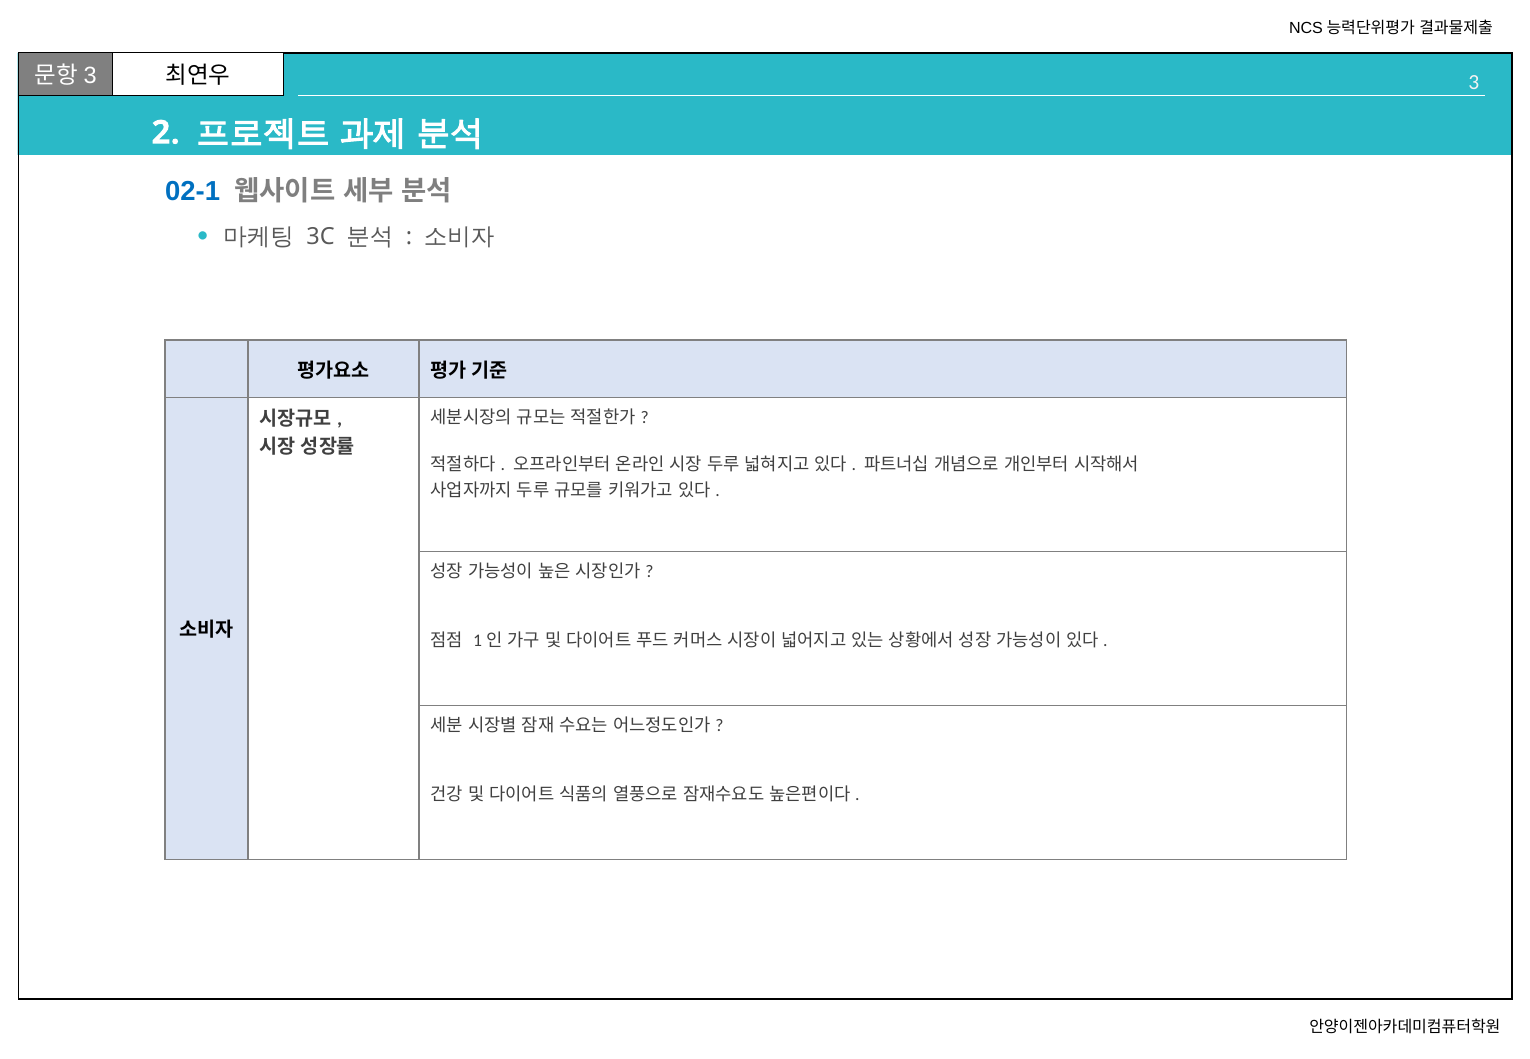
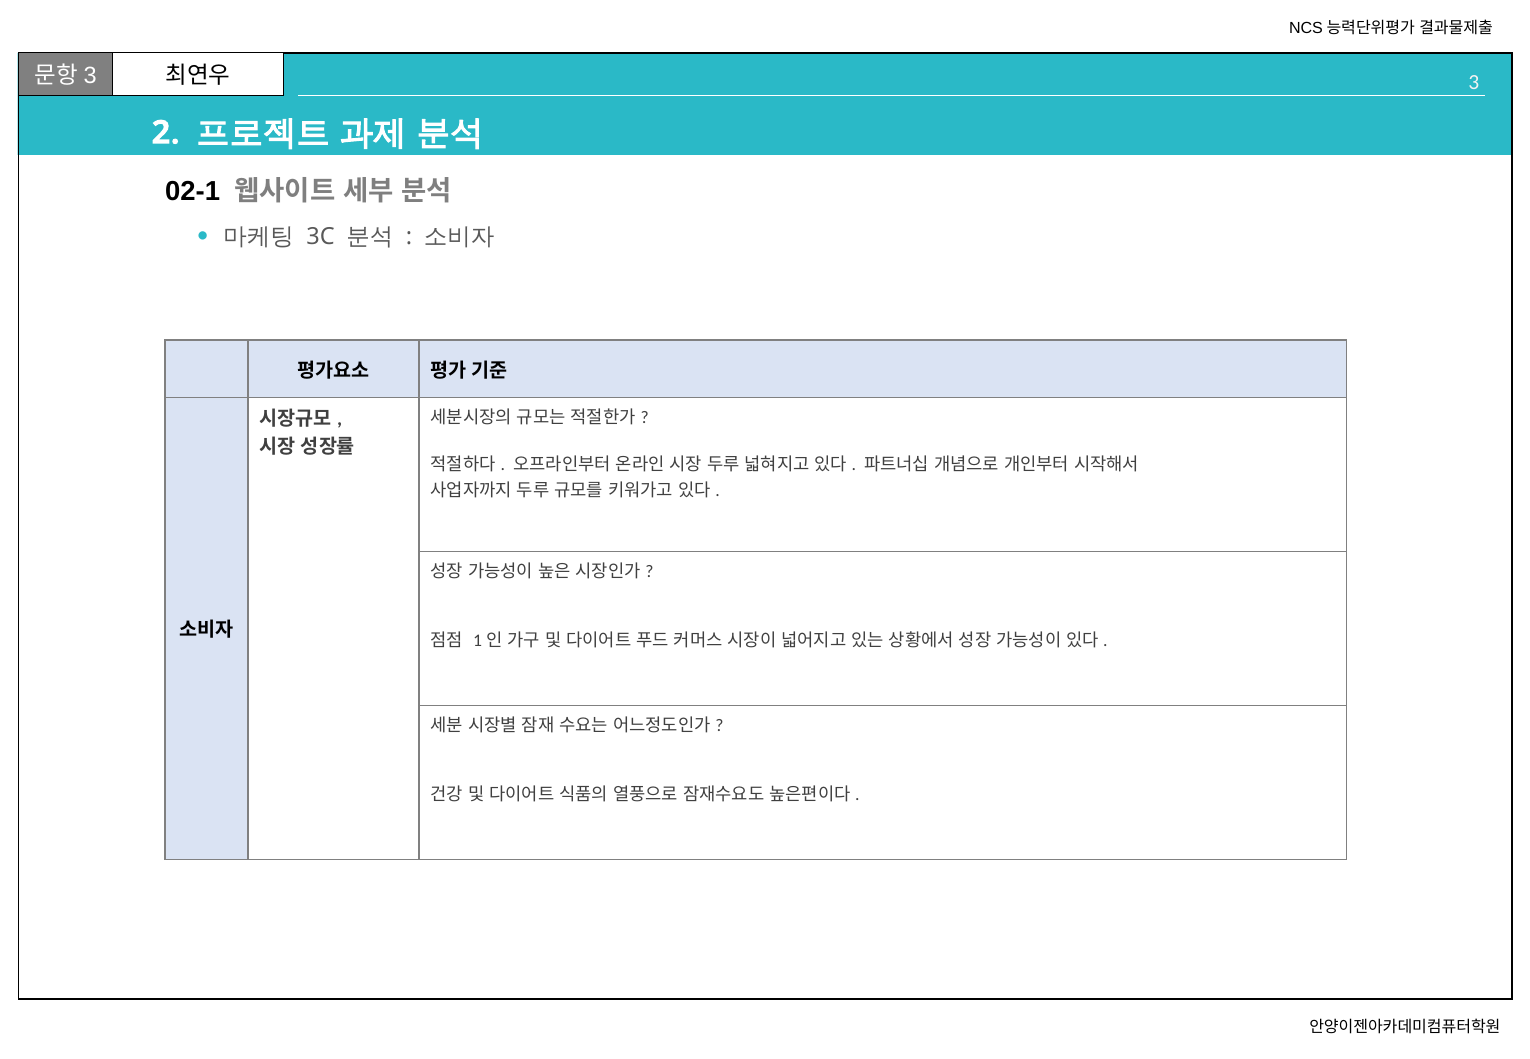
02-1 colour: blue -> black
